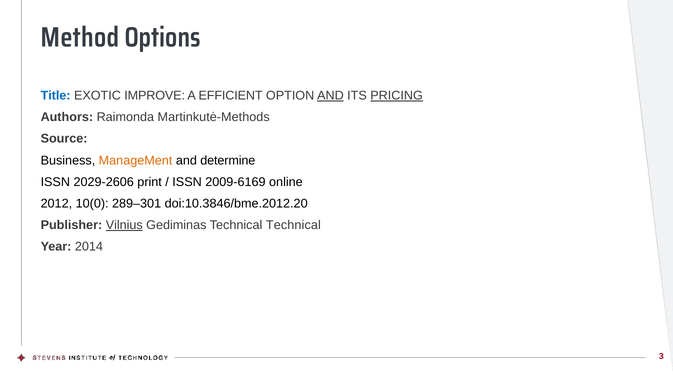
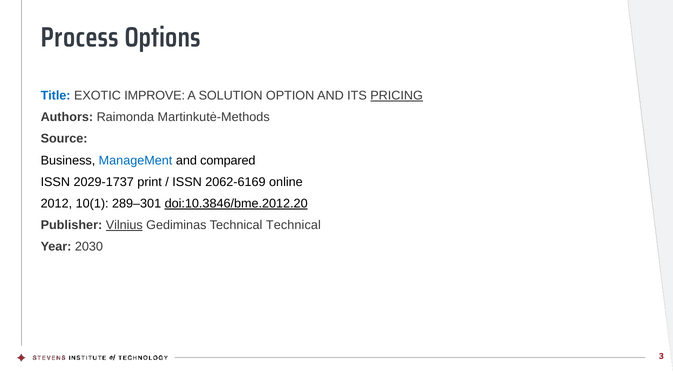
Method: Method -> Process
EFFICIENT: EFFICIENT -> SOLUTION
AND at (330, 96) underline: present -> none
ManageMent colour: orange -> blue
determine: determine -> compared
2029-2606: 2029-2606 -> 2029-1737
2009-6169: 2009-6169 -> 2062-6169
10(0: 10(0 -> 10(1
doi:10.3846/bme.2012.20 underline: none -> present
2014: 2014 -> 2030
